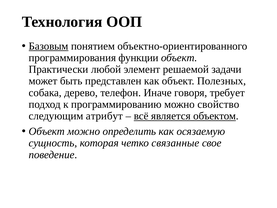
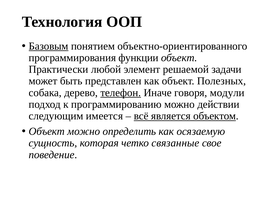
телефон underline: none -> present
требует: требует -> модули
свойство: свойство -> действии
атрибут: атрибут -> имеется
